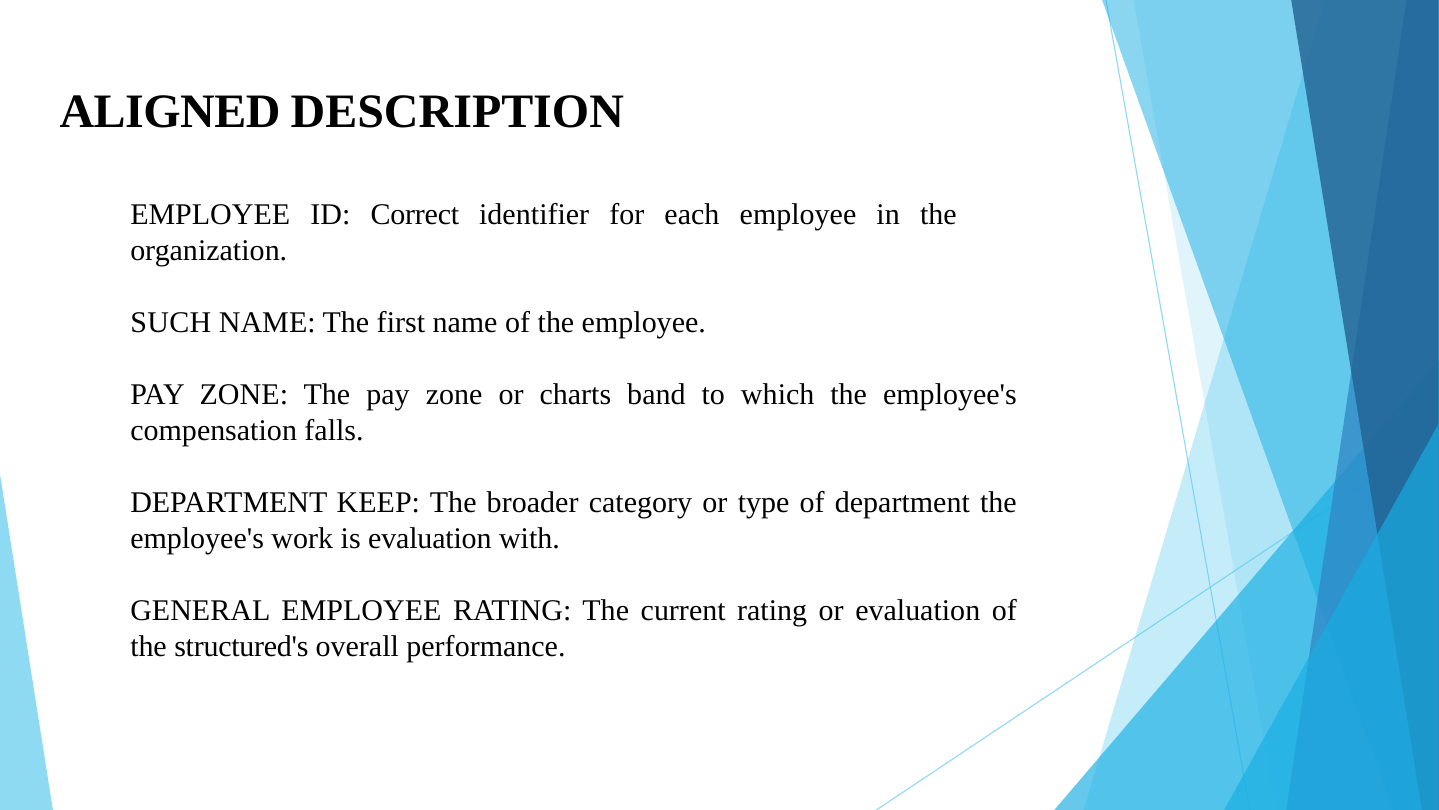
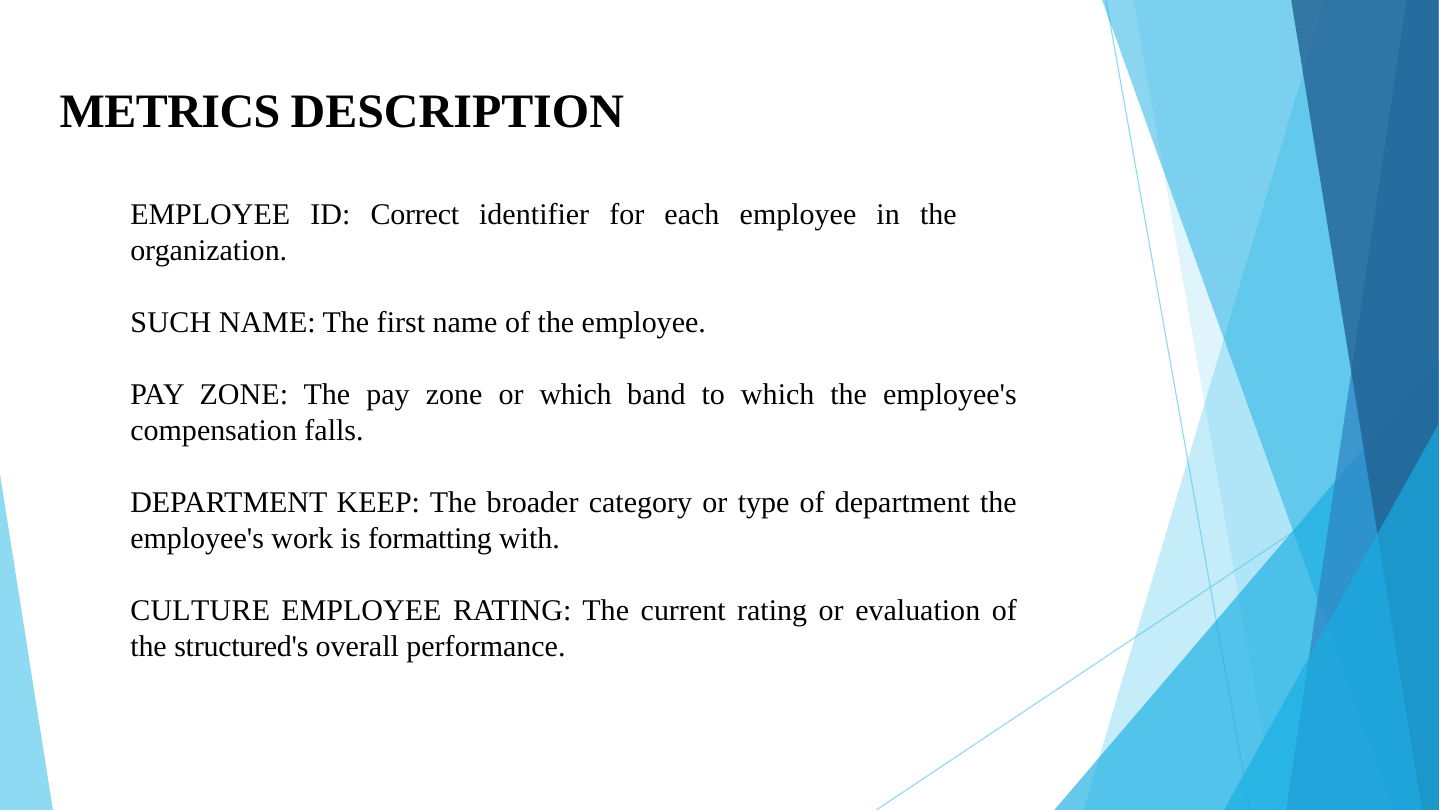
ALIGNED: ALIGNED -> METRICS
or charts: charts -> which
is evaluation: evaluation -> formatting
GENERAL: GENERAL -> CULTURE
